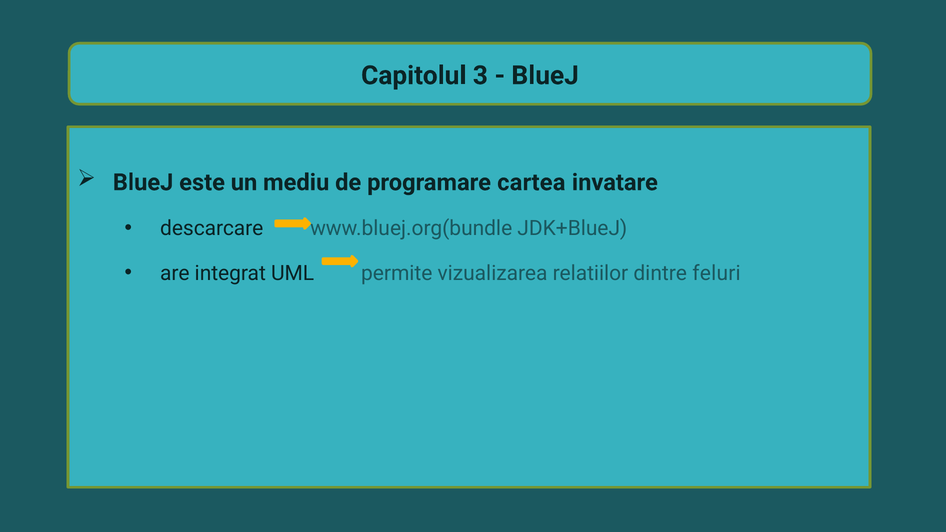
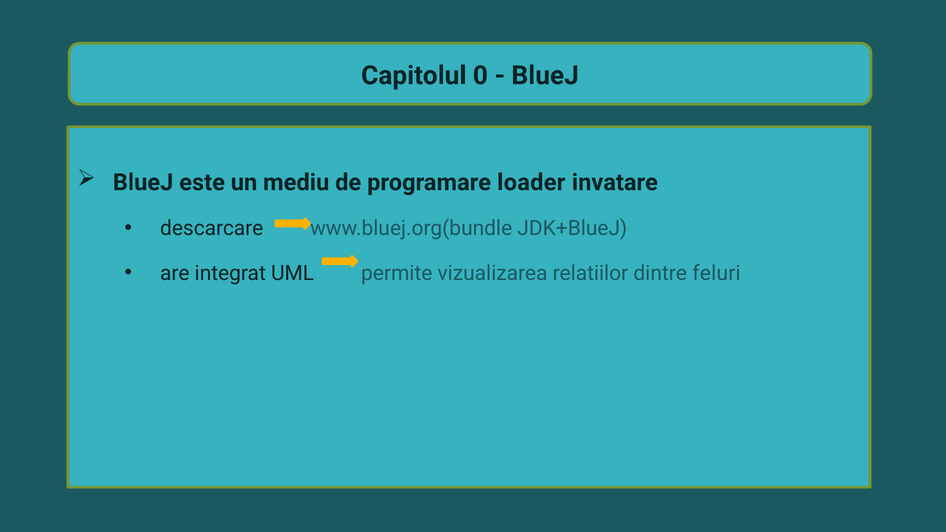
3: 3 -> 0
cartea: cartea -> loader
